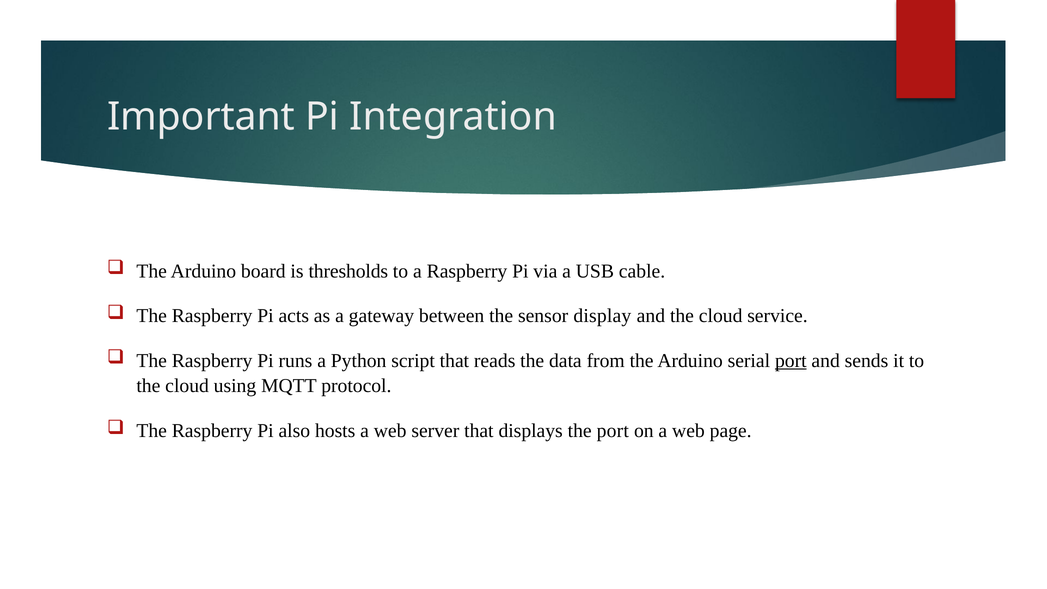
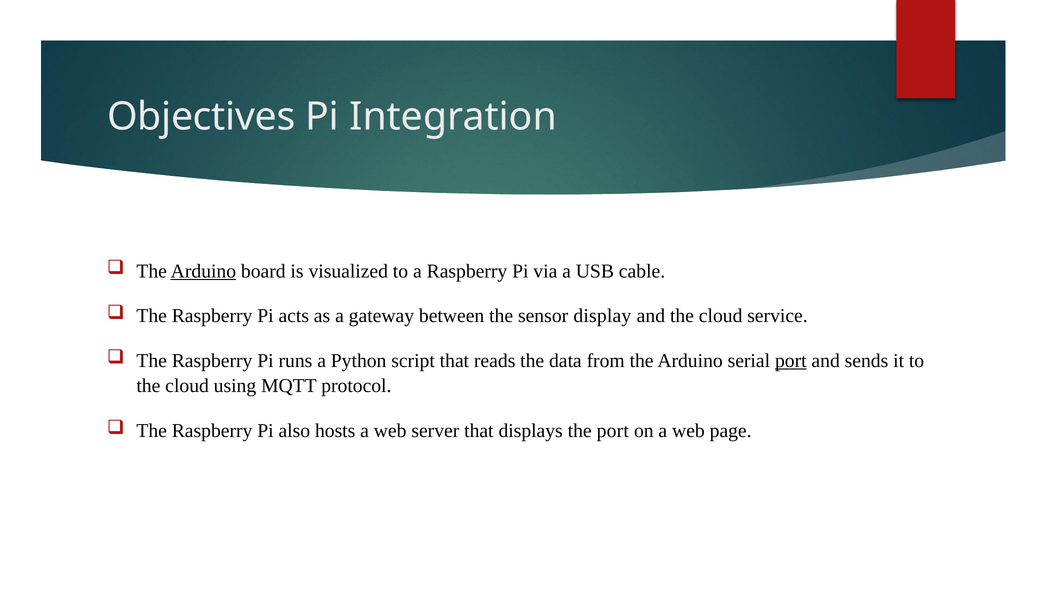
Important: Important -> Objectives
Arduino at (203, 271) underline: none -> present
thresholds: thresholds -> visualized
